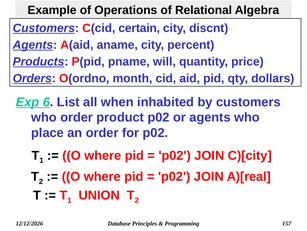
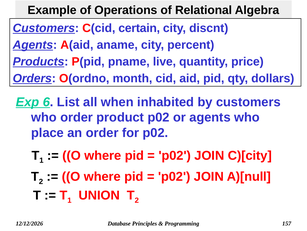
will: will -> live
A)[real: A)[real -> A)[null
